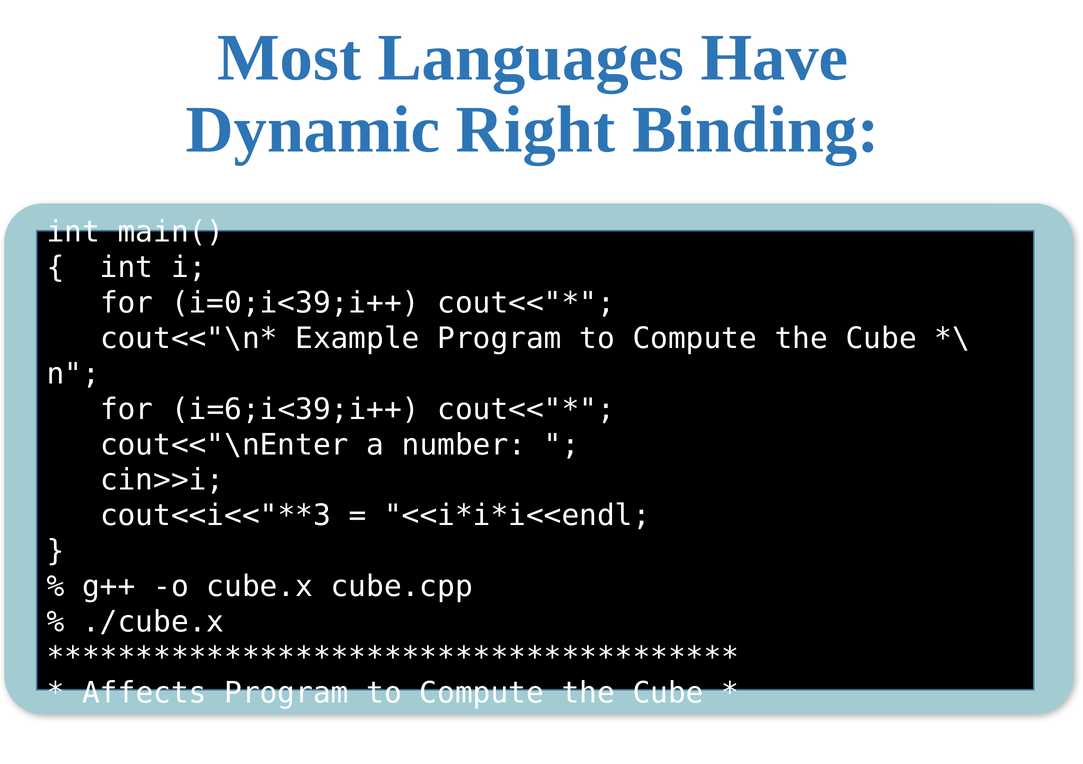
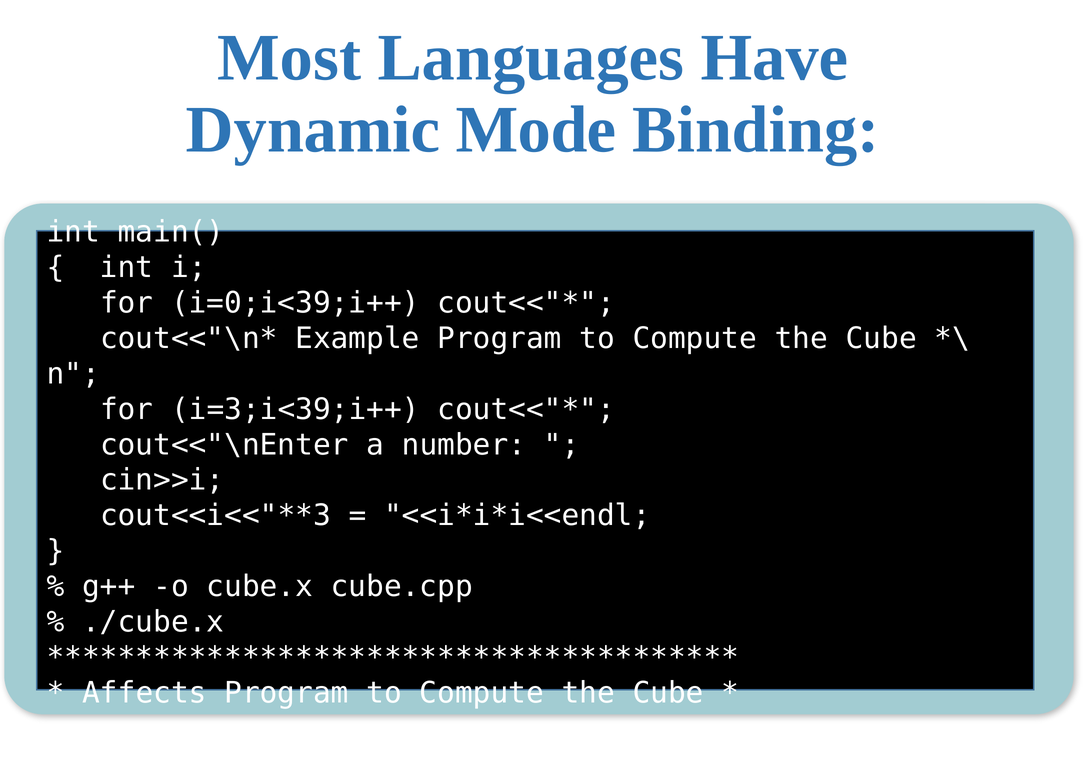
Right: Right -> Mode
i=6;i<39;i++: i=6;i<39;i++ -> i=3;i<39;i++
